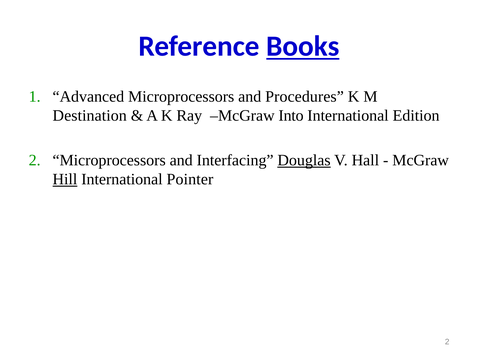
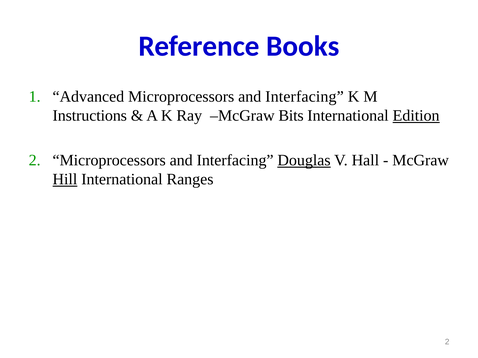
Books underline: present -> none
Advanced Microprocessors and Procedures: Procedures -> Interfacing
Destination: Destination -> Instructions
Into: Into -> Bits
Edition underline: none -> present
Pointer: Pointer -> Ranges
